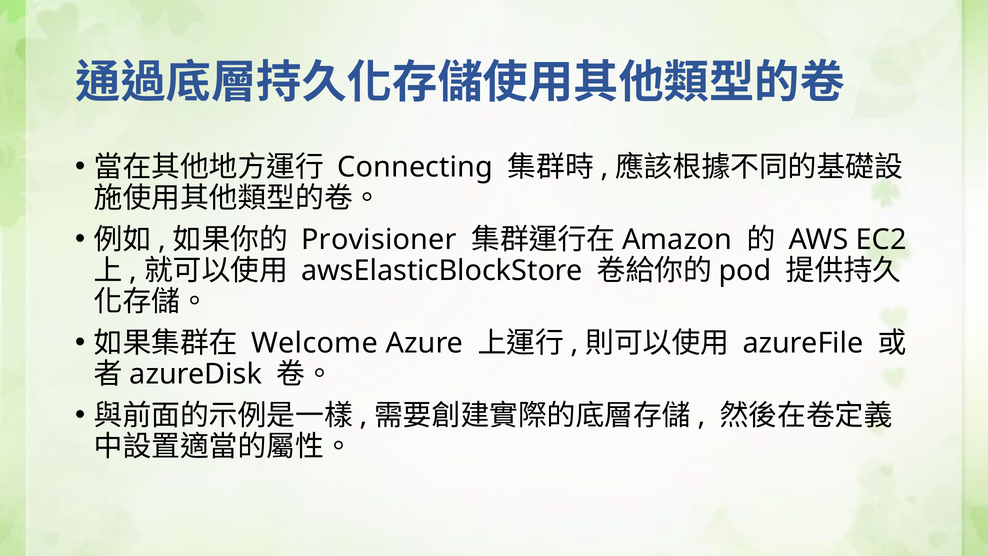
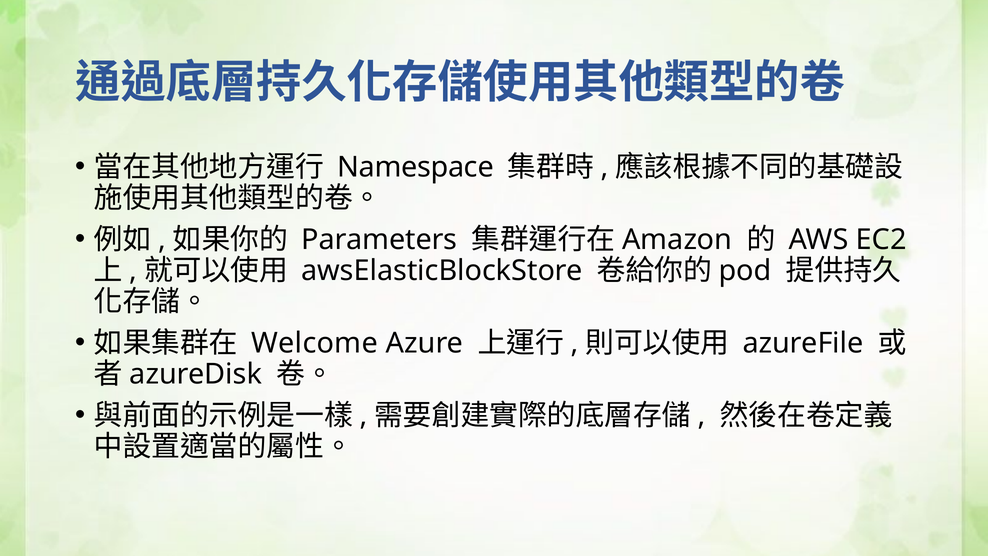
Connecting: Connecting -> Namespace
Provisioner: Provisioner -> Parameters
